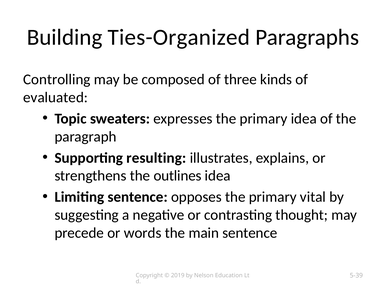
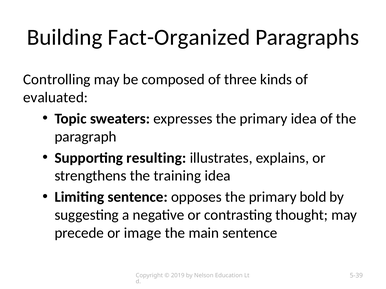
Ties-Organized: Ties-Organized -> Fact-Organized
outlines: outlines -> training
vital: vital -> bold
words: words -> image
